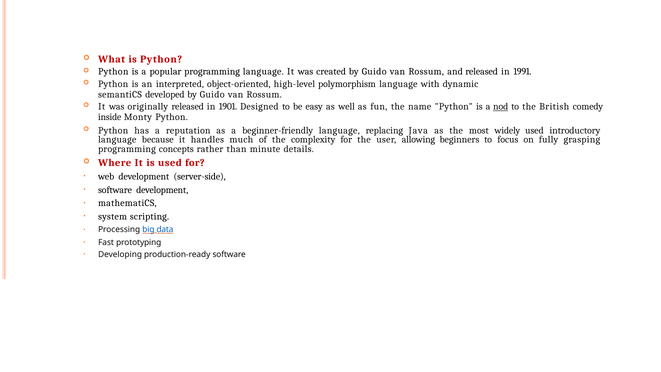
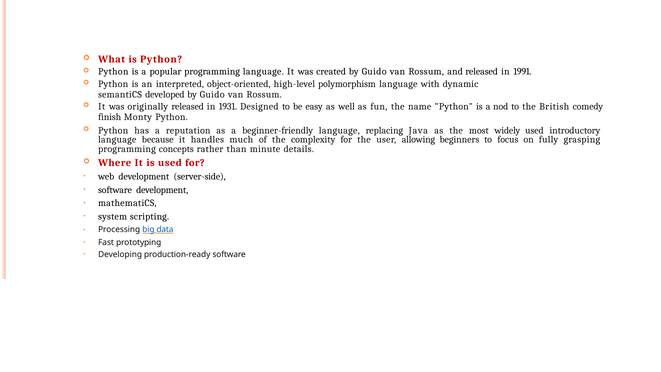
1901: 1901 -> 1931
nod underline: present -> none
inside: inside -> finish
